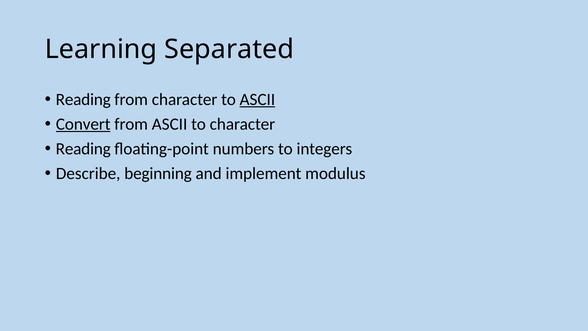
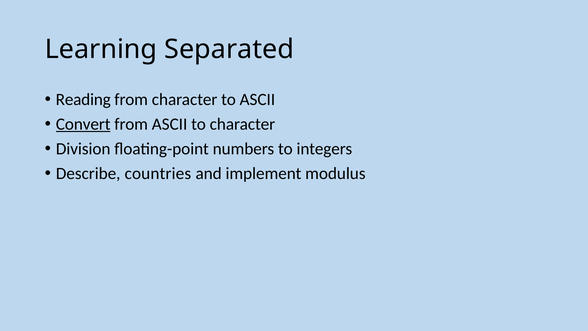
ASCII at (257, 99) underline: present -> none
Reading at (83, 149): Reading -> Division
beginning: beginning -> countries
